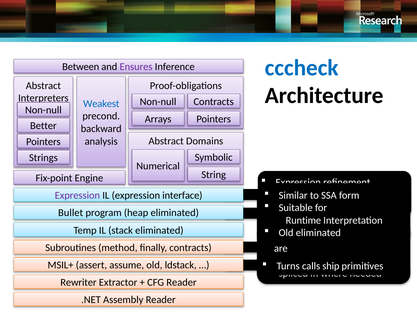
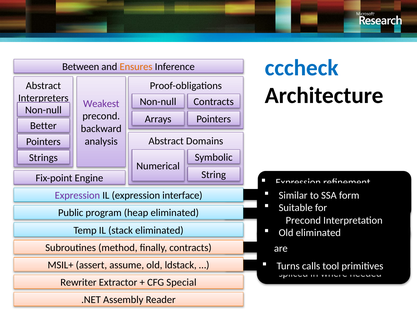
Ensures colour: purple -> orange
Weakest colour: blue -> purple
Bullet: Bullet -> Public
Runtime at (303, 220): Runtime -> Precond
ship: ship -> tool
CFG Reader: Reader -> Special
